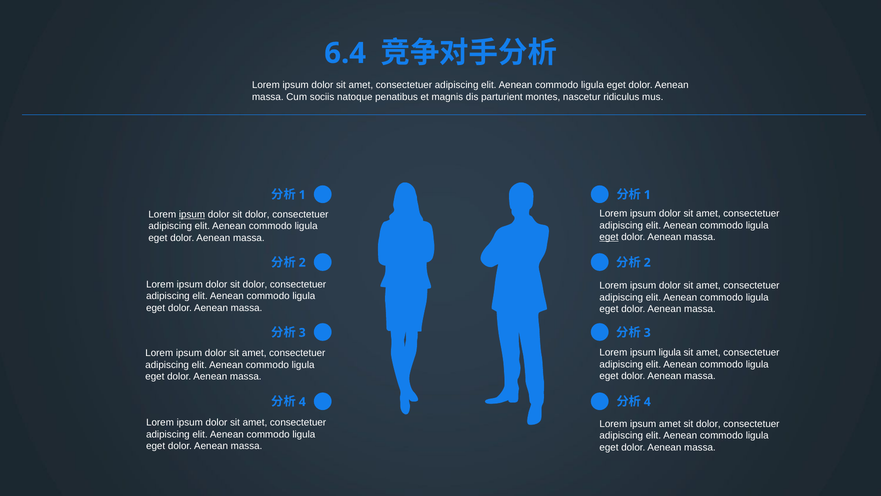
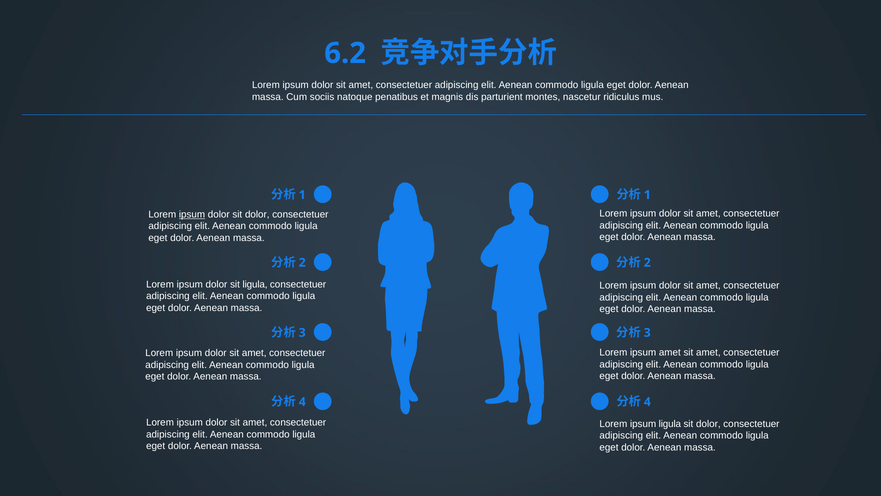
6.4: 6.4 -> 6.2
eget at (609, 237) underline: present -> none
dolor at (255, 284): dolor -> ligula
ipsum ligula: ligula -> amet
ipsum amet: amet -> ligula
